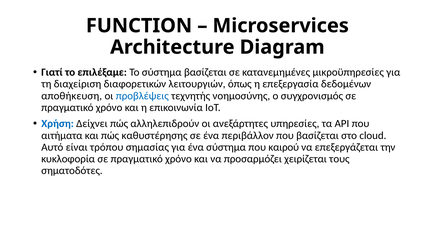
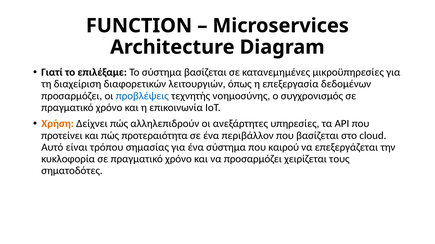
αποθήκευση at (72, 96): αποθήκευση -> προσαρμόζει
Χρήση colour: blue -> orange
αιτήματα: αιτήματα -> προτείνει
καθυστέρησης: καθυστέρησης -> προτεραιότητα
